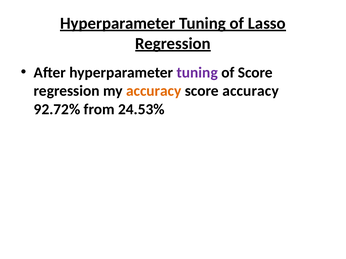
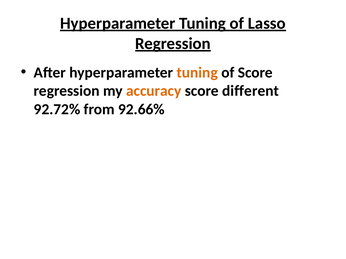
tuning at (197, 73) colour: purple -> orange
score accuracy: accuracy -> different
24.53%: 24.53% -> 92.66%
